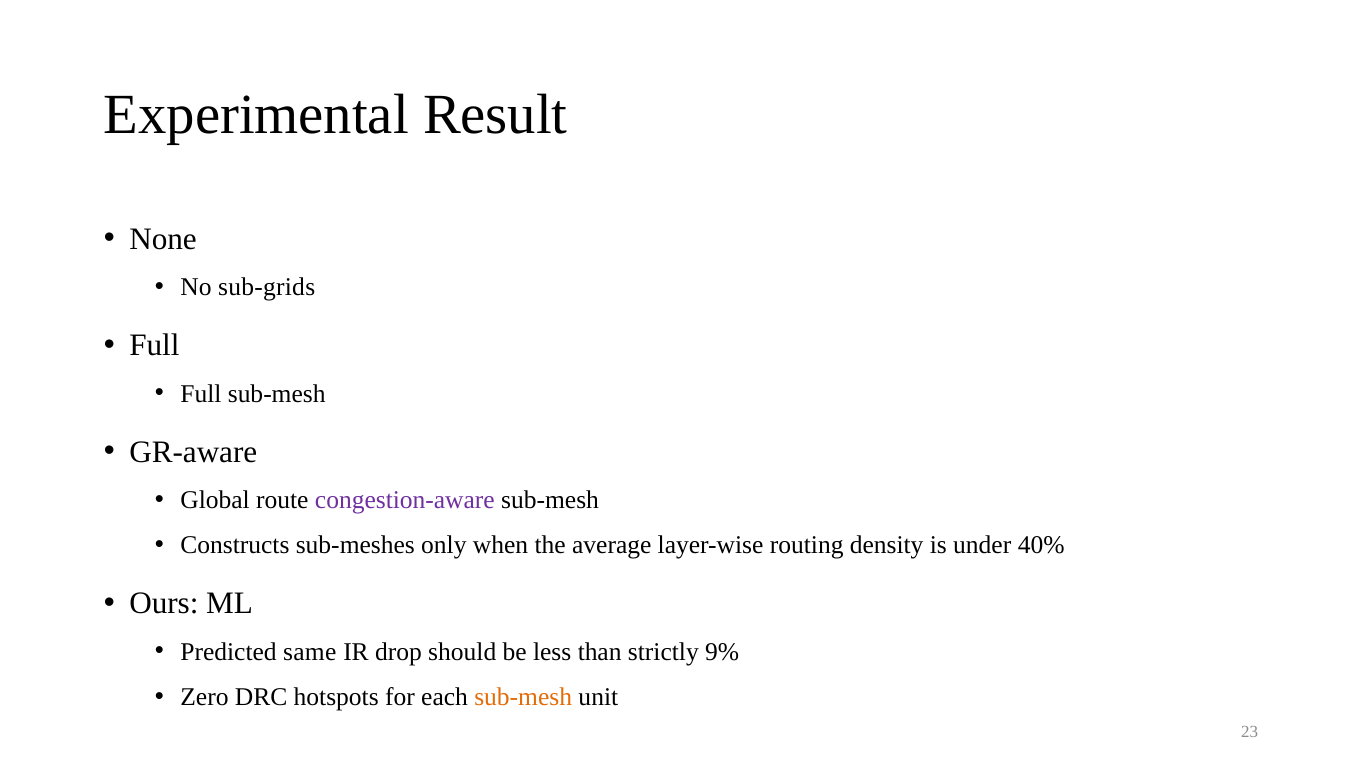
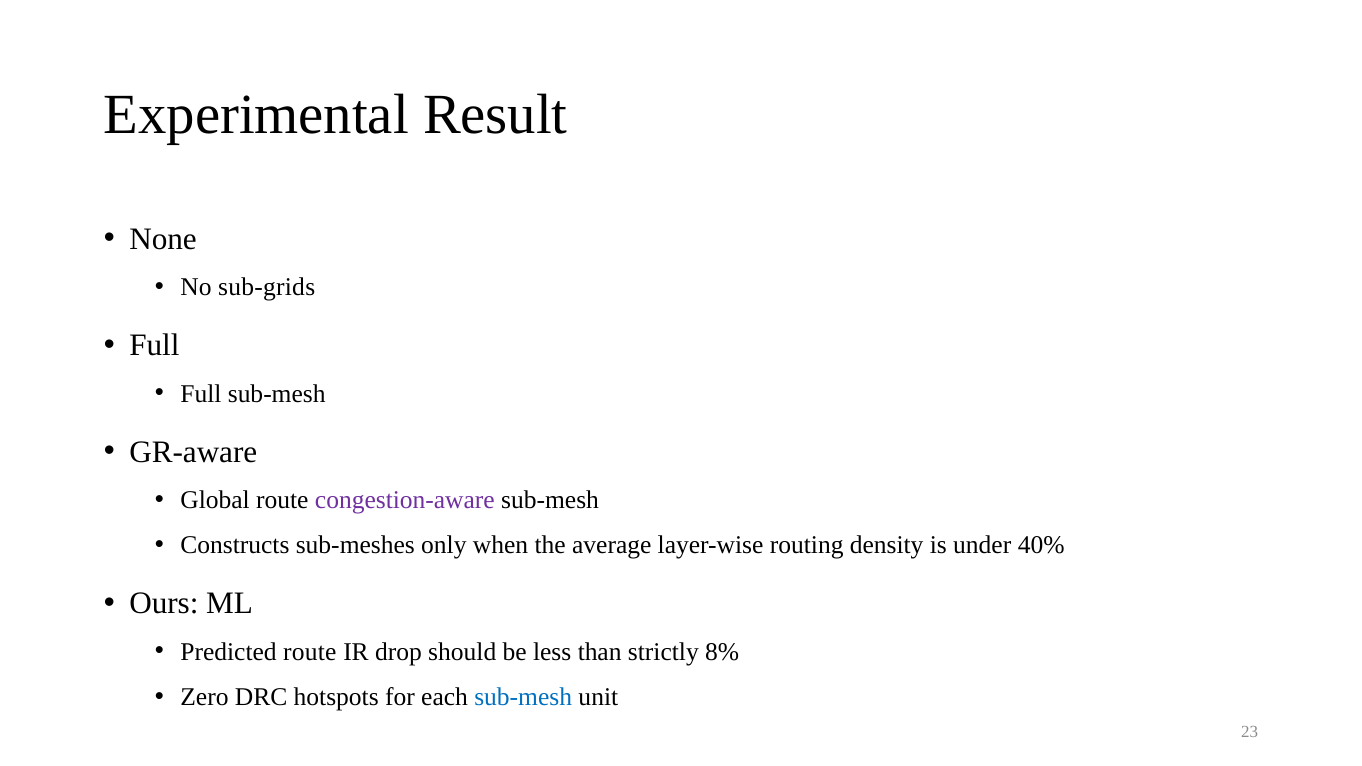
Predicted same: same -> route
9%: 9% -> 8%
sub-mesh at (523, 697) colour: orange -> blue
